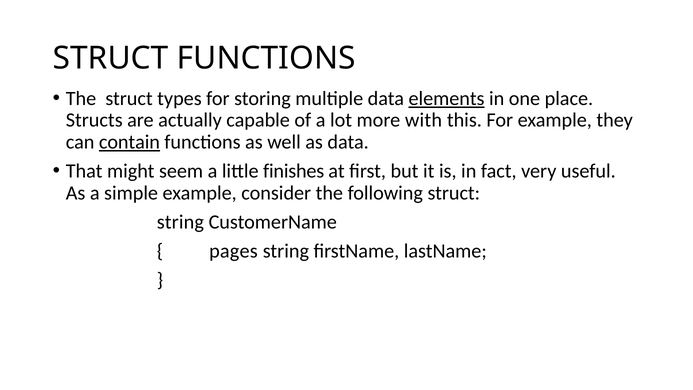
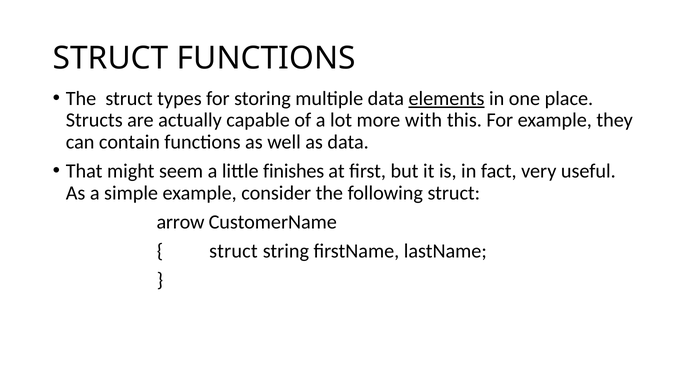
contain underline: present -> none
string at (180, 222): string -> arrow
pages at (233, 251): pages -> struct
